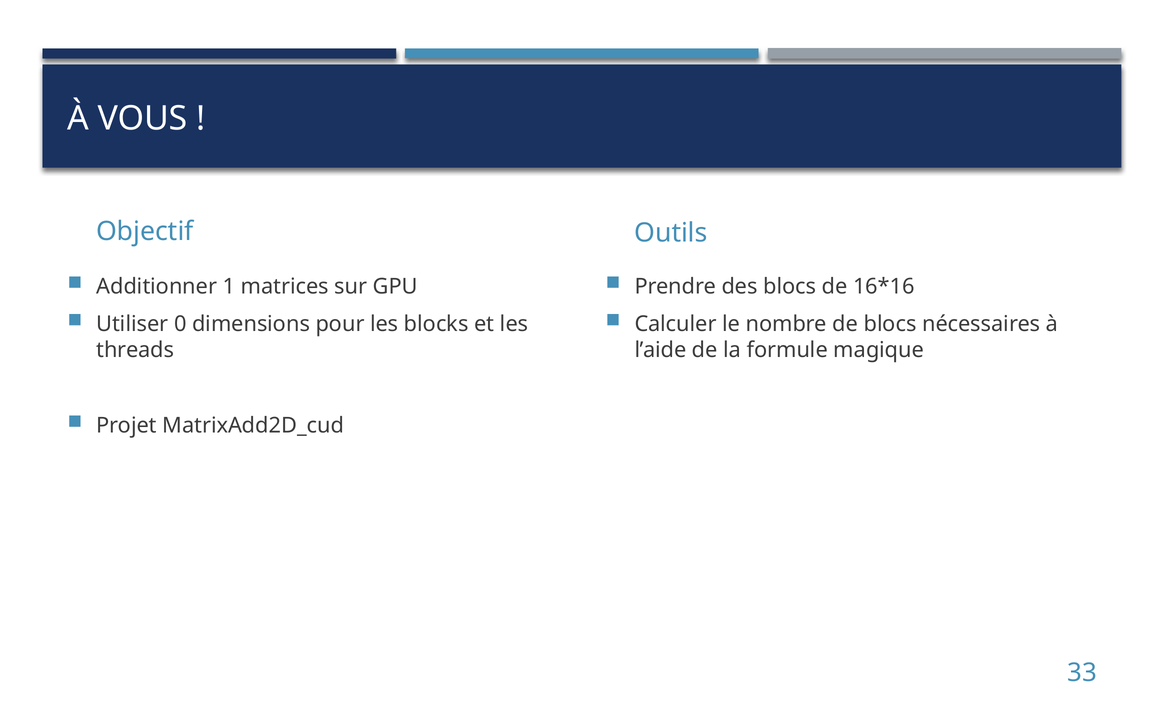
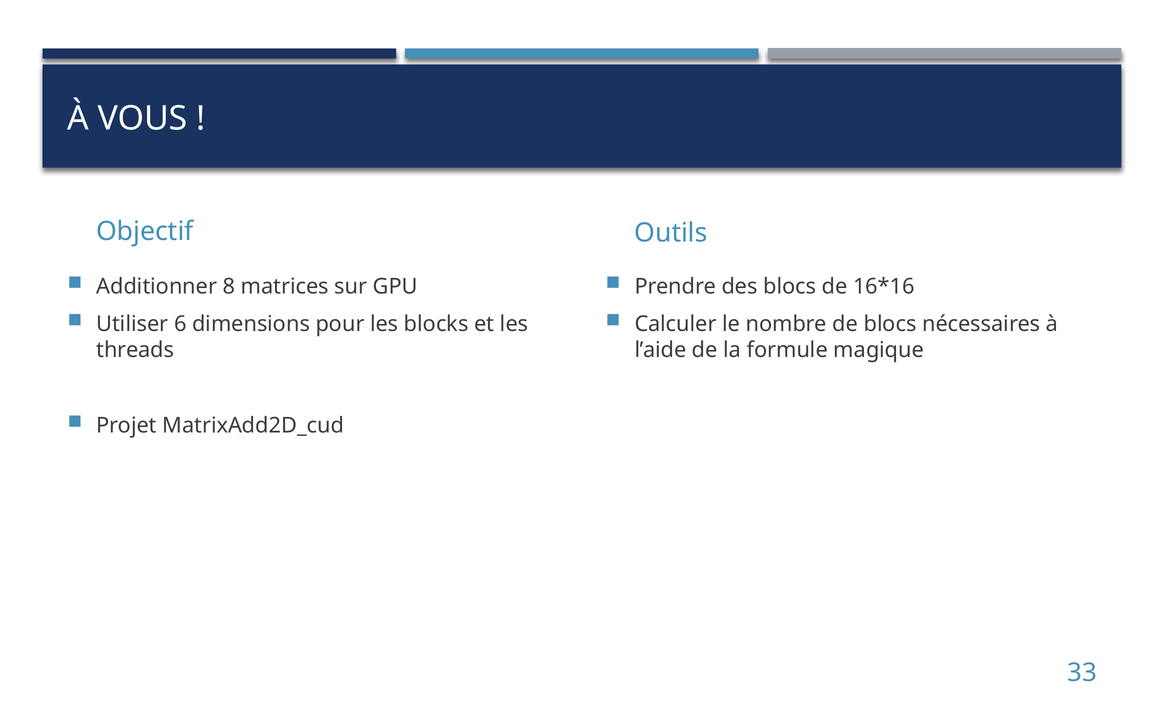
1: 1 -> 8
0: 0 -> 6
